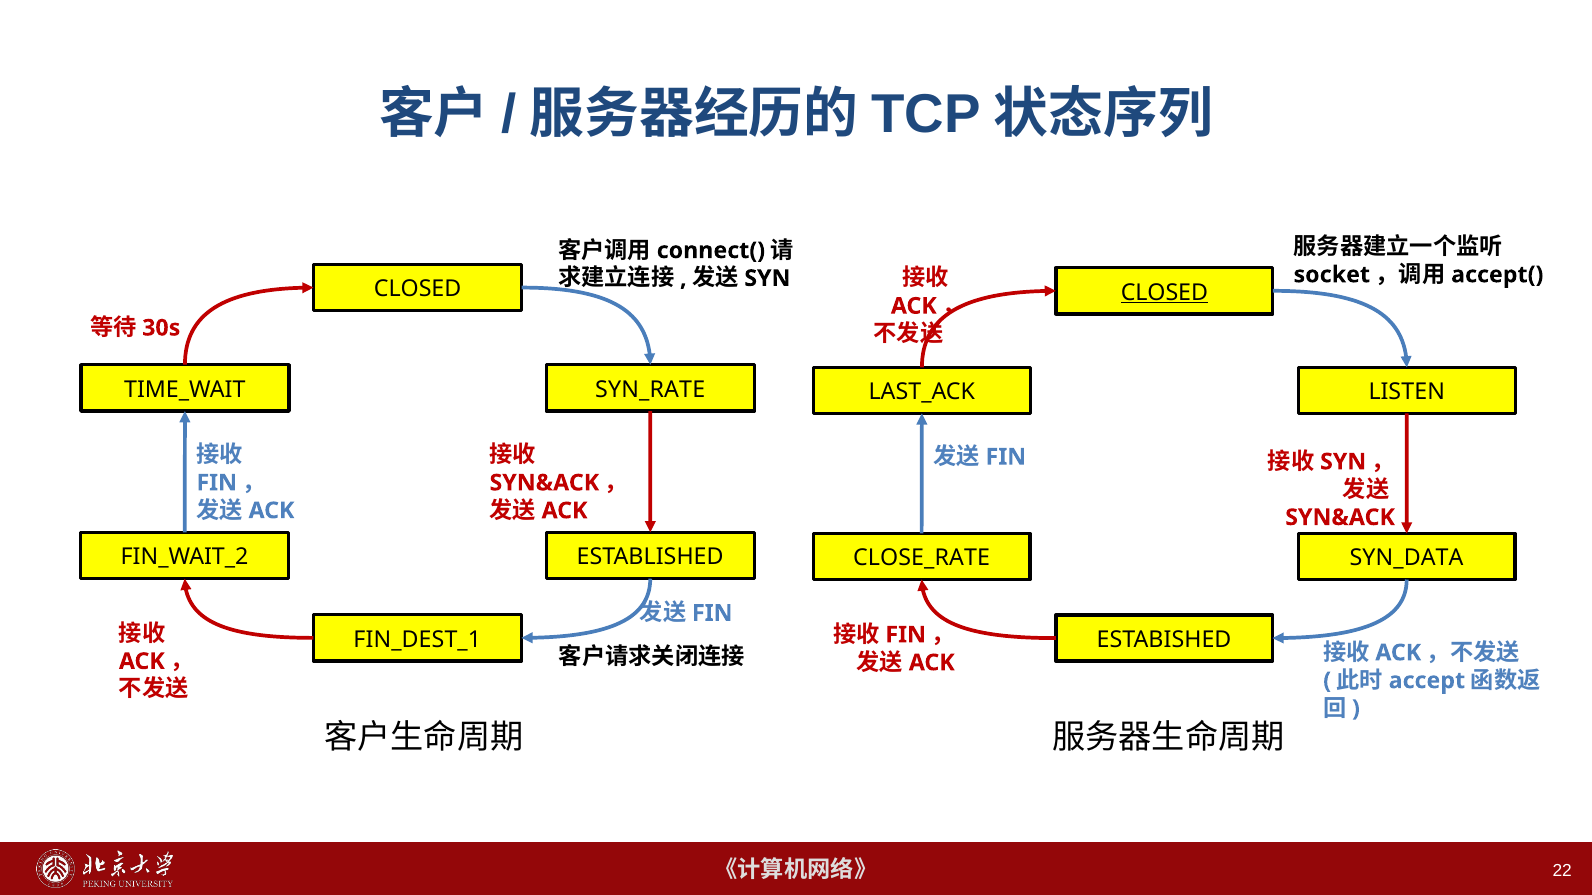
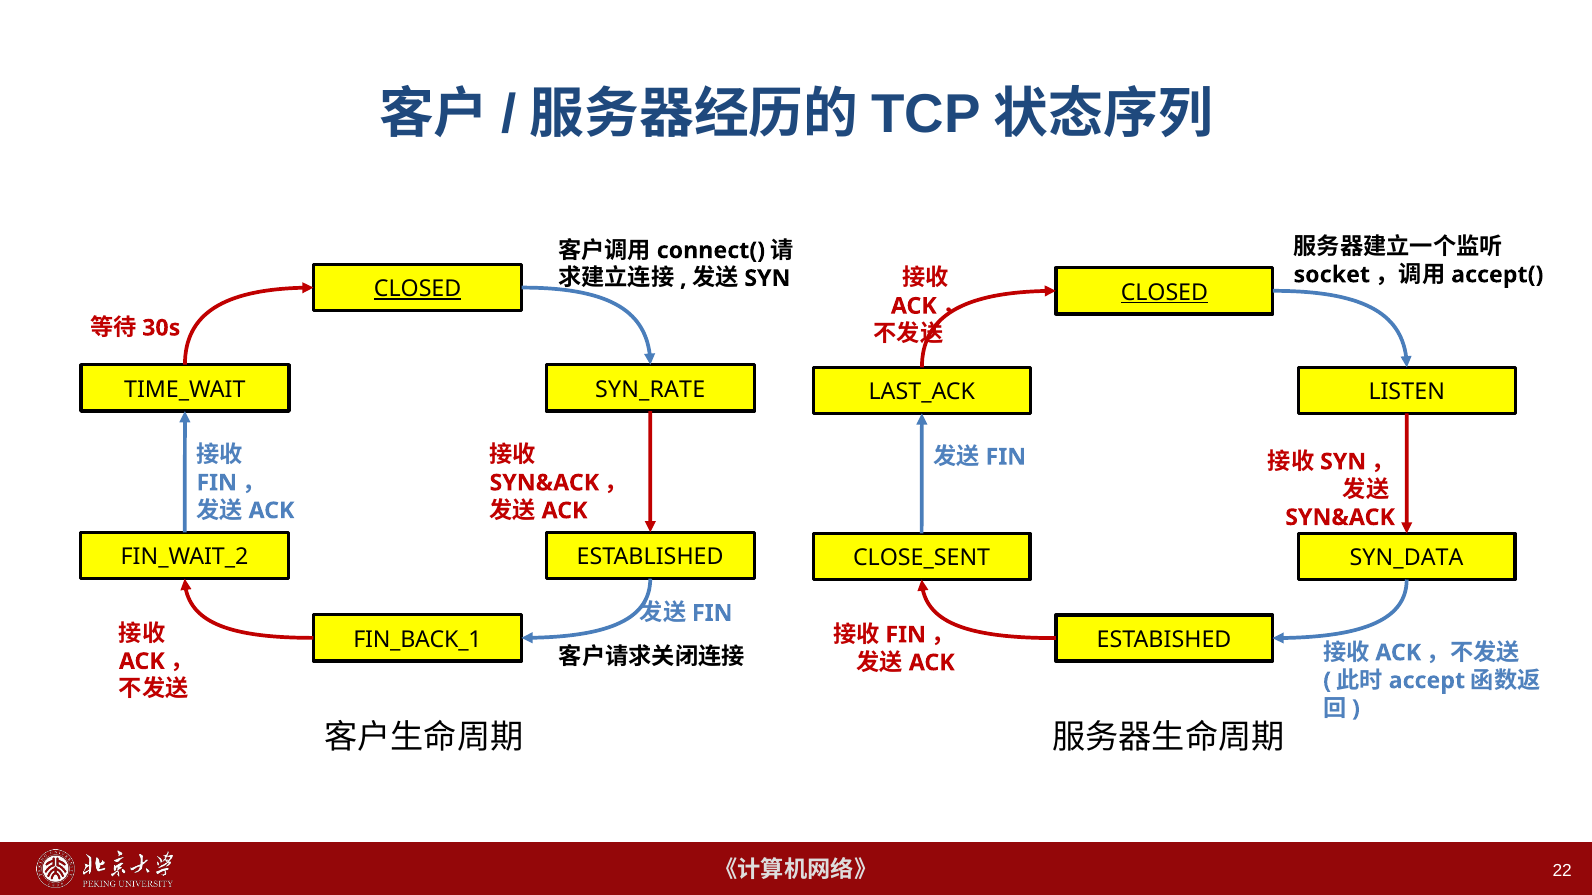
CLOSED at (418, 289) underline: none -> present
CLOSE_RATE: CLOSE_RATE -> CLOSE_SENT
FIN_DEST_1: FIN_DEST_1 -> FIN_BACK_1
